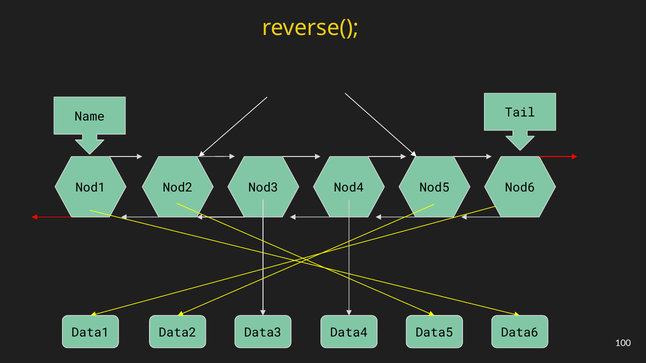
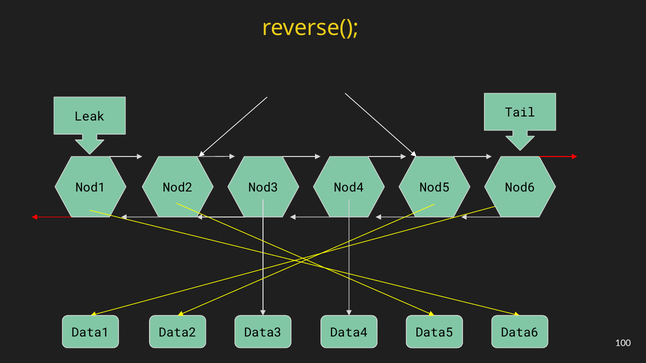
Name: Name -> Leak
